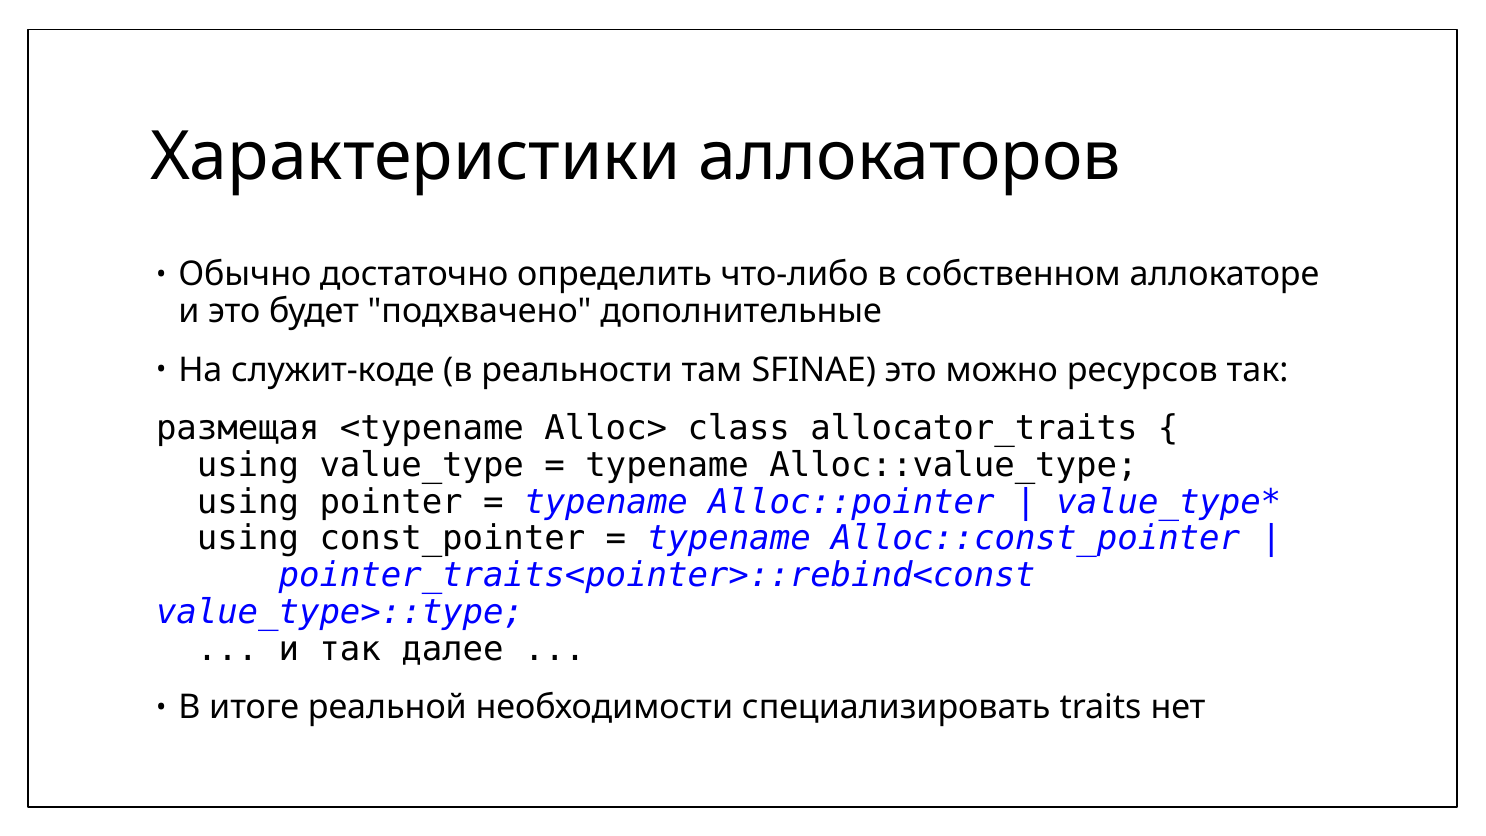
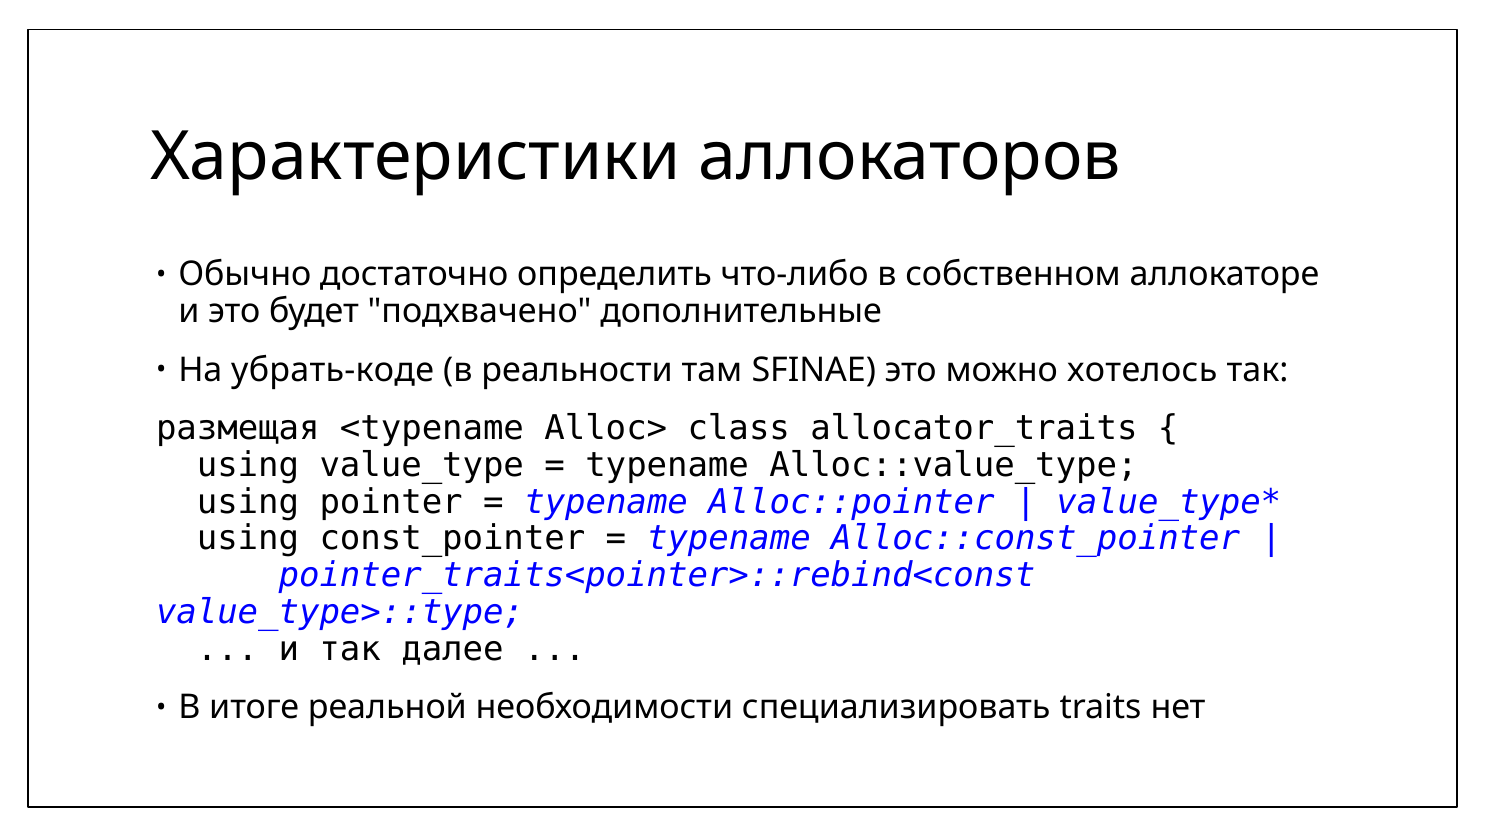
служит-коде: служит-коде -> убрать-коде
ресурсов: ресурсов -> хотелось
